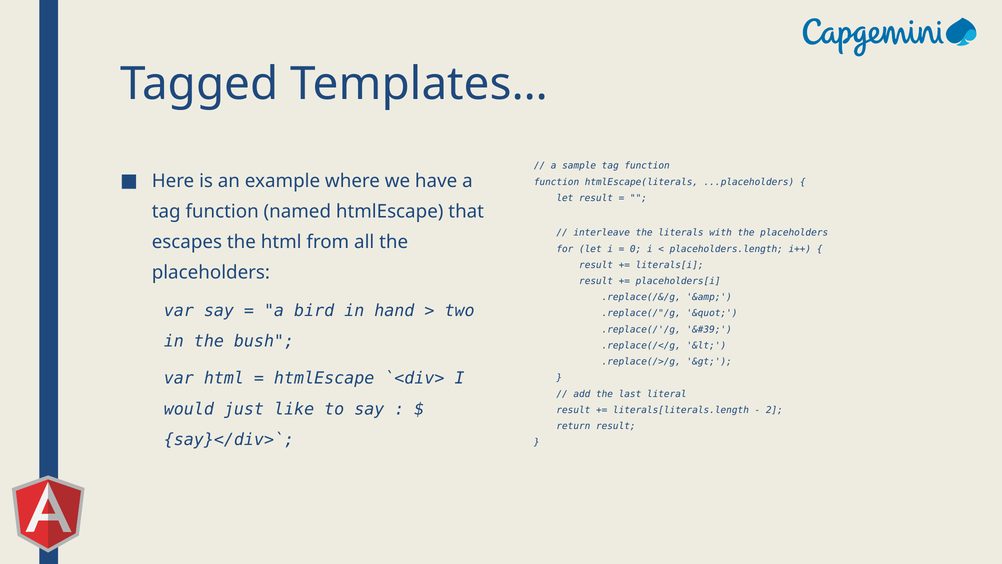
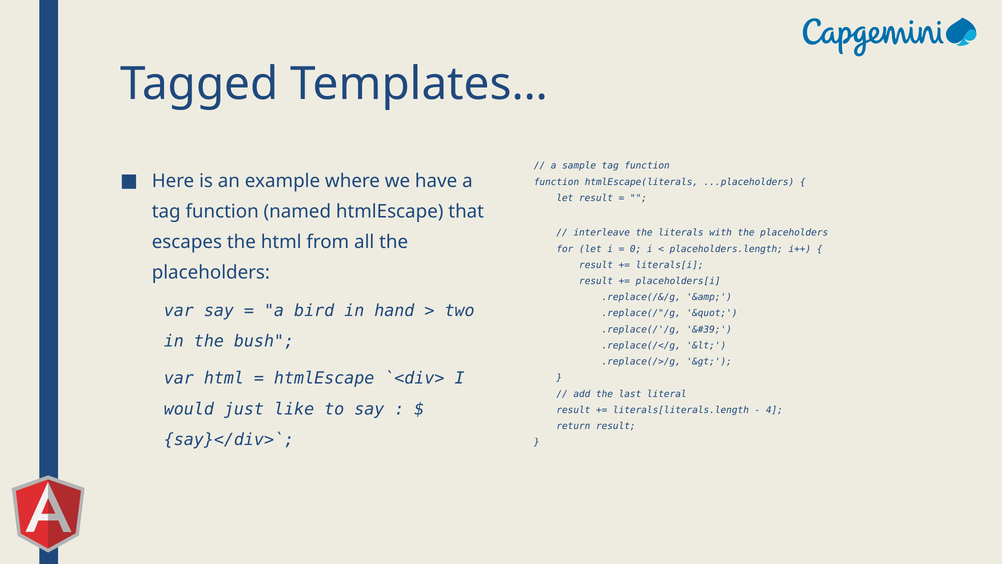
2: 2 -> 4
